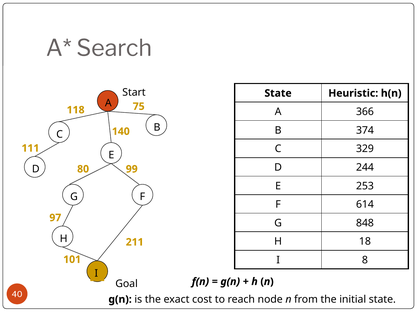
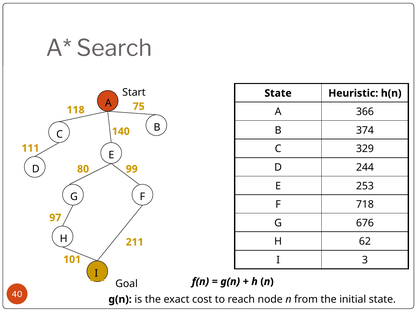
614: 614 -> 718
848: 848 -> 676
18: 18 -> 62
8: 8 -> 3
